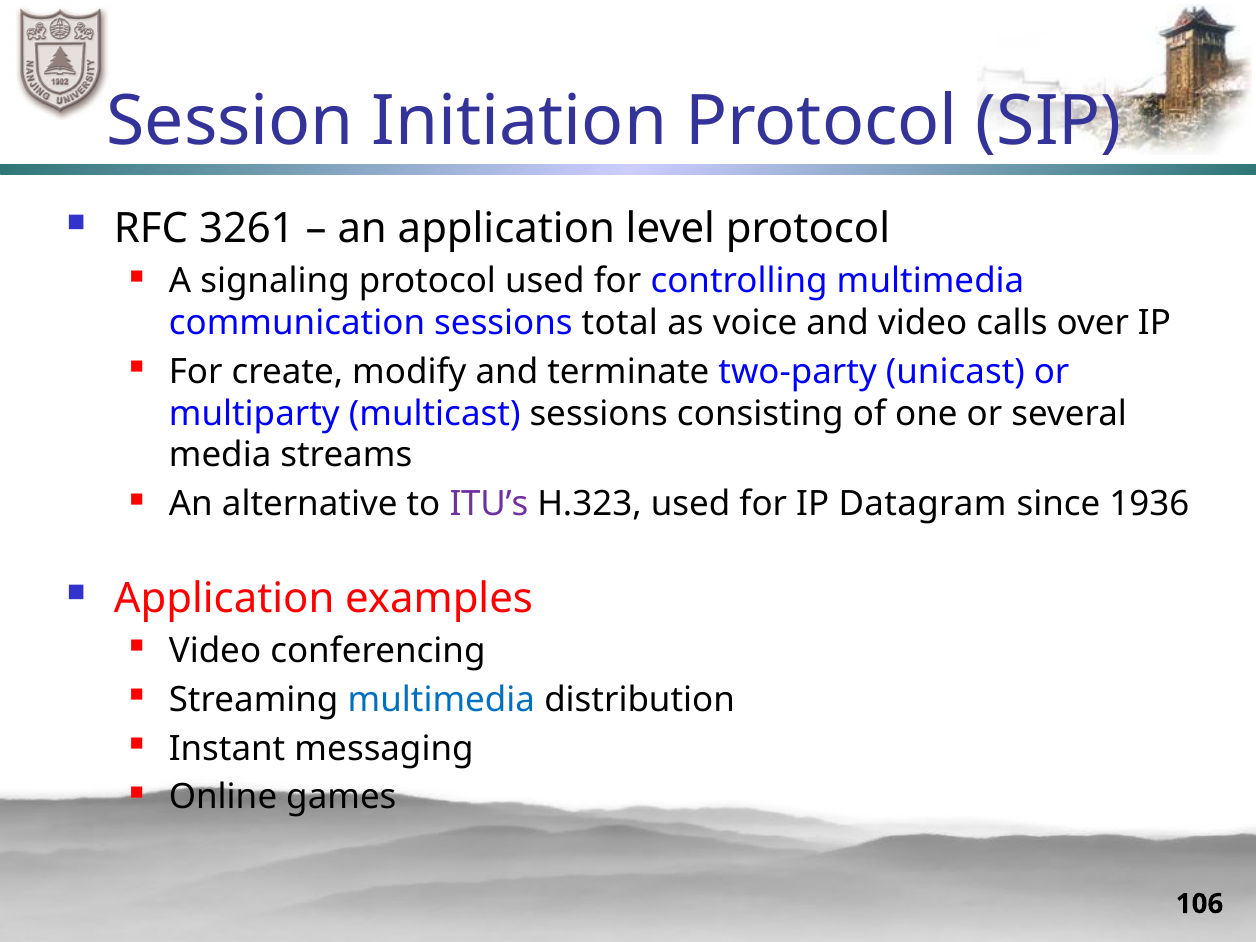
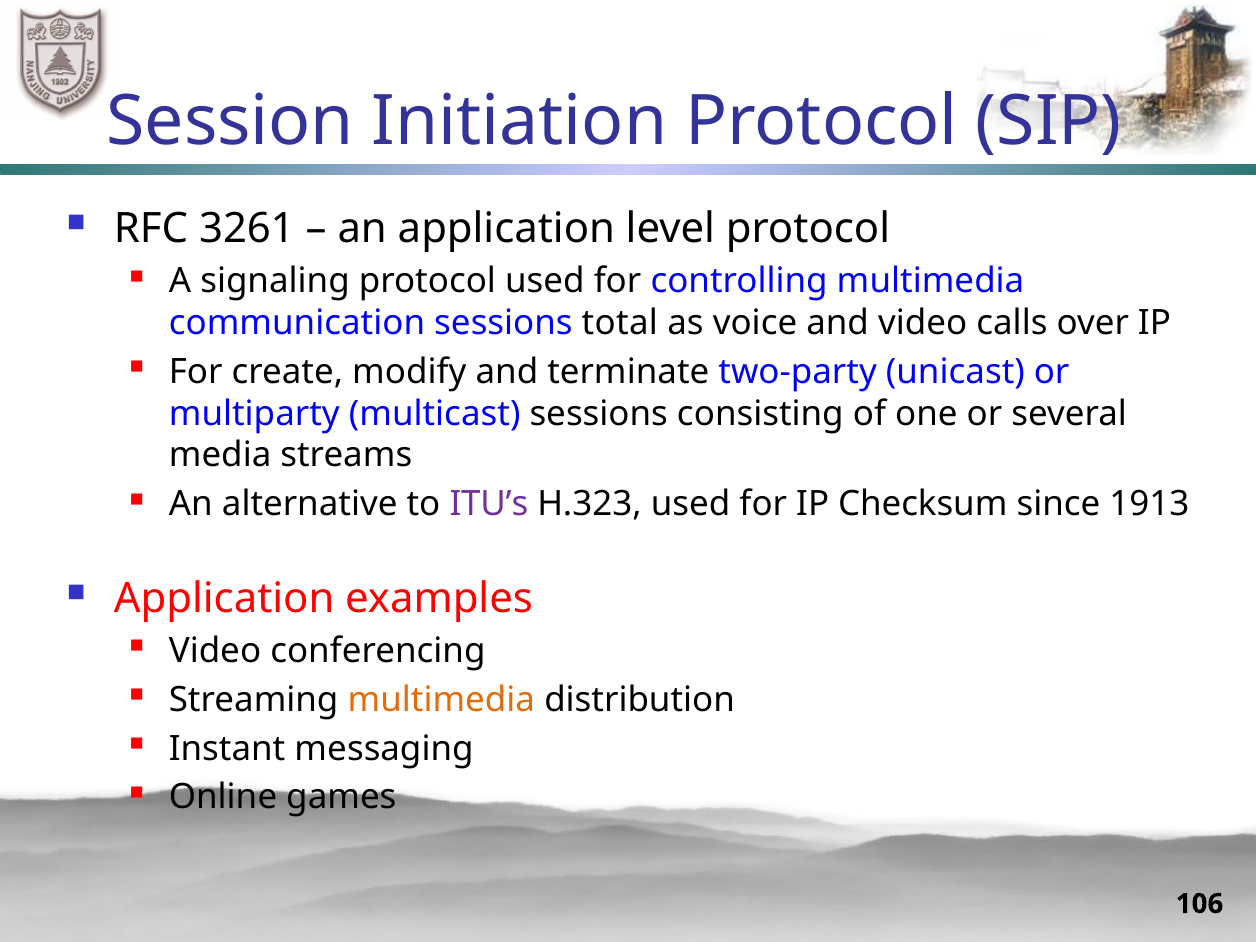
Datagram: Datagram -> Checksum
1936: 1936 -> 1913
multimedia at (441, 700) colour: blue -> orange
